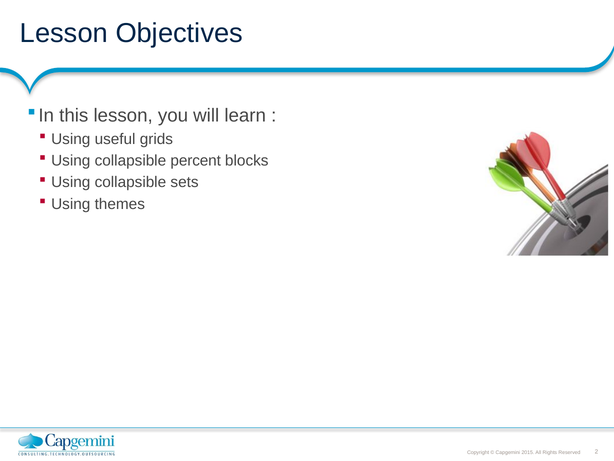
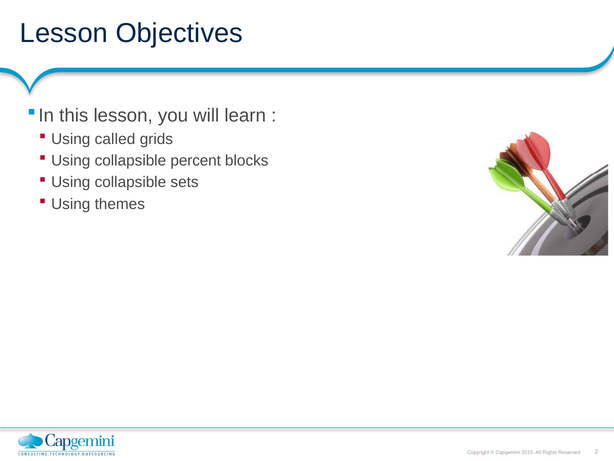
useful: useful -> called
